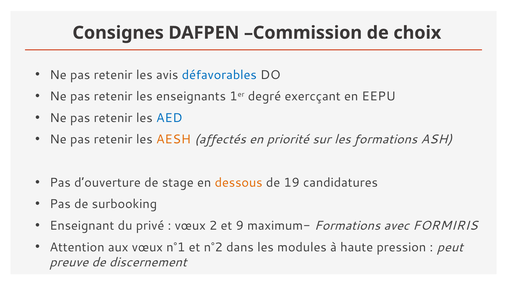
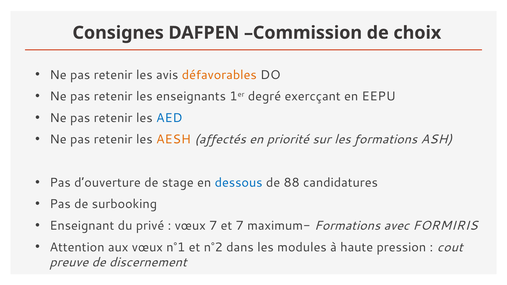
défavorables colour: blue -> orange
dessous colour: orange -> blue
19: 19 -> 88
vœux 2: 2 -> 7
et 9: 9 -> 7
peut: peut -> cout
